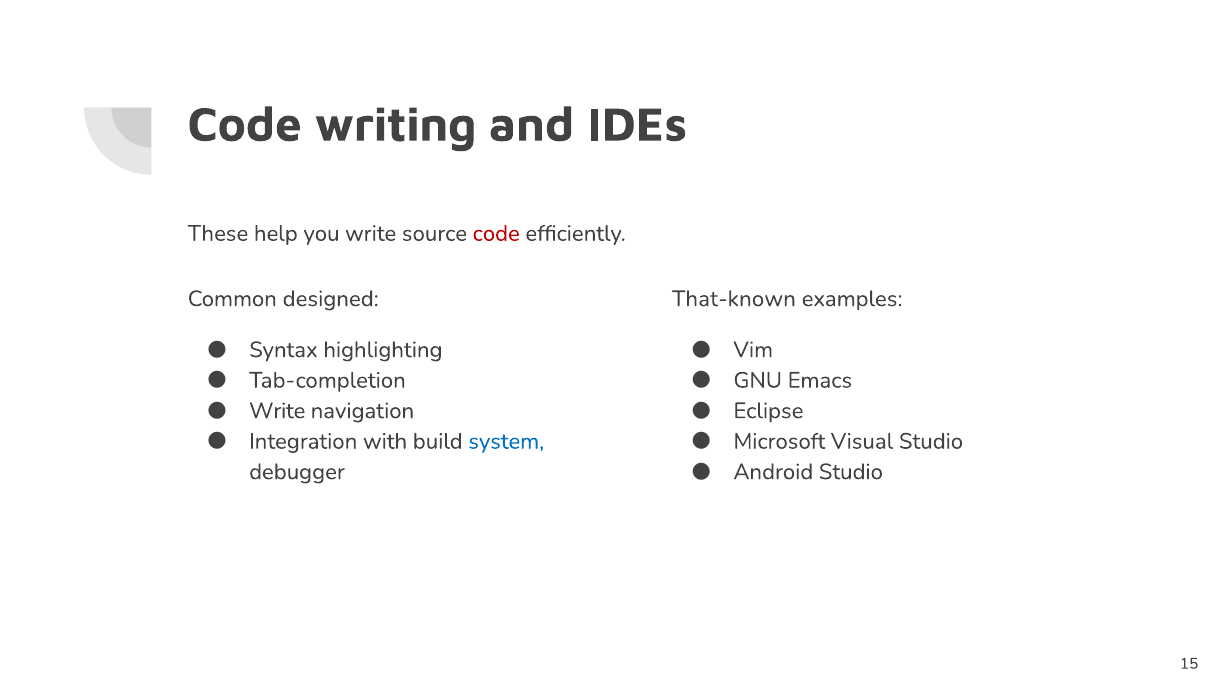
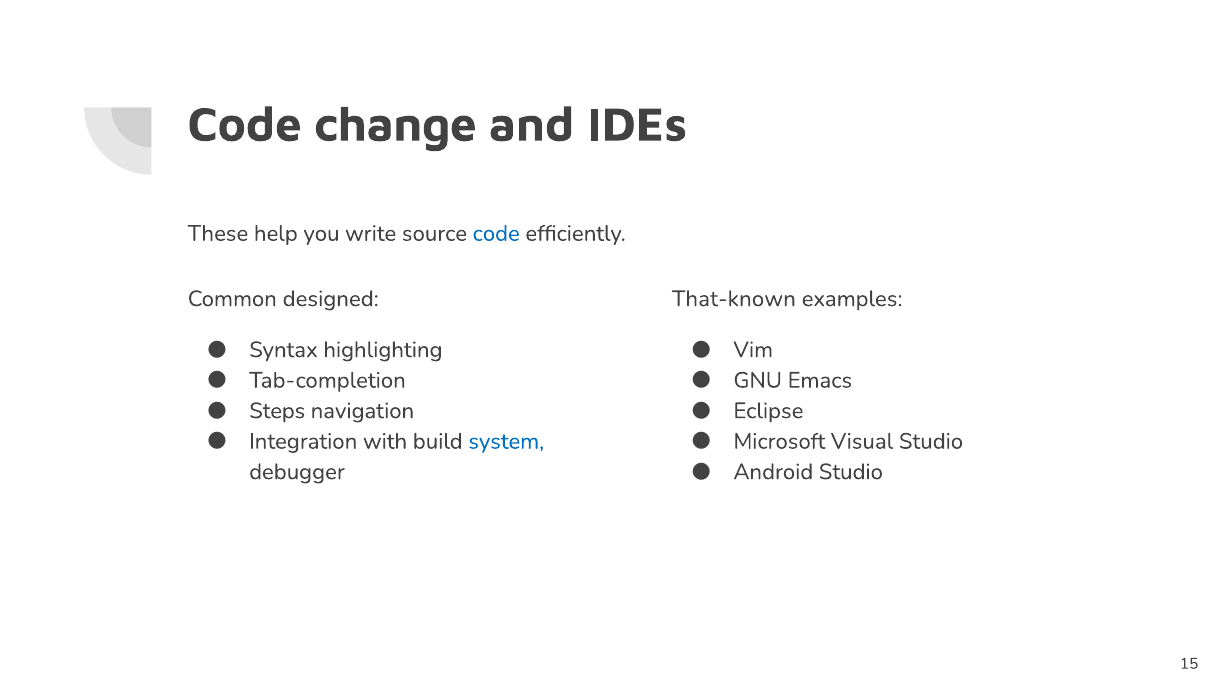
writing: writing -> change
code at (496, 233) colour: red -> blue
Write at (277, 411): Write -> Steps
